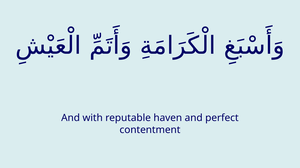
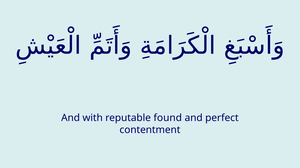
haven: haven -> found
